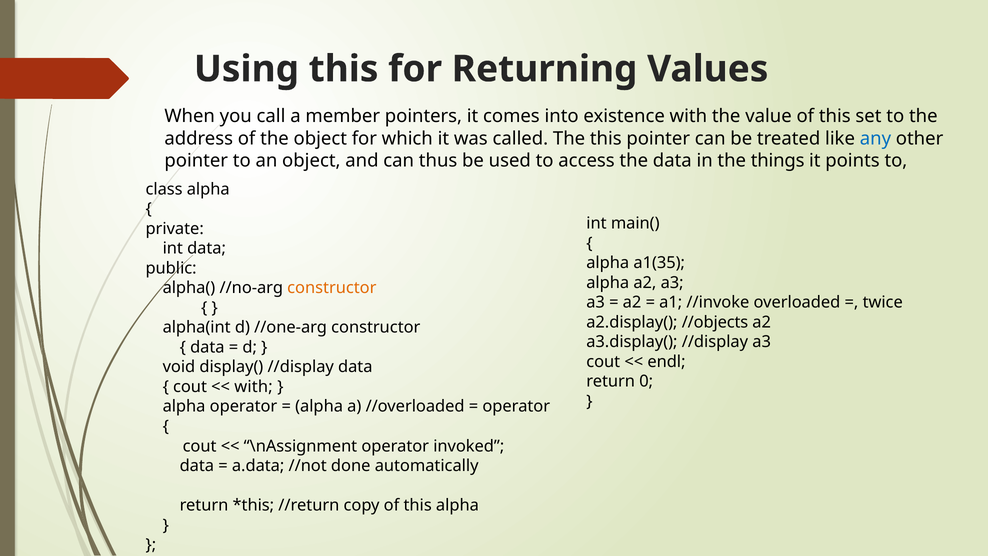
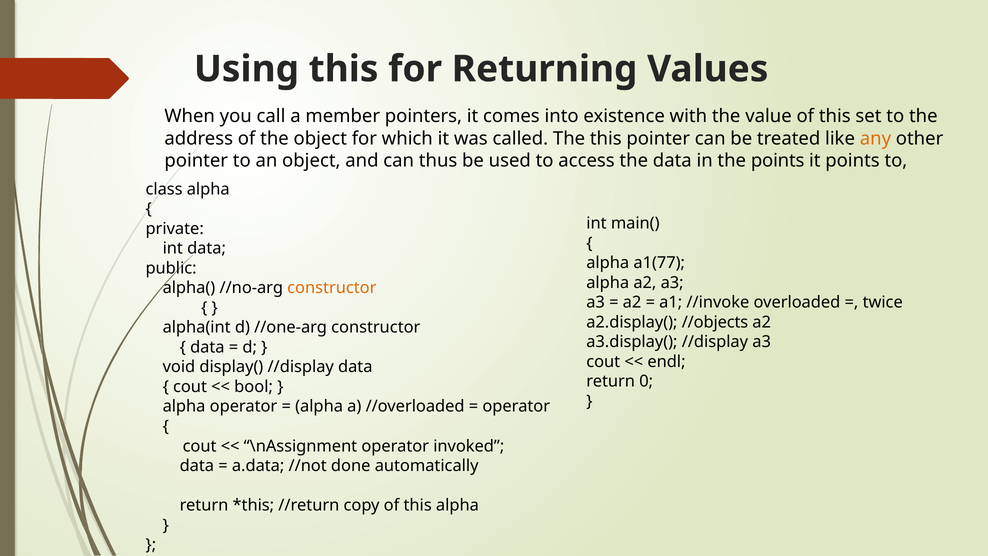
any colour: blue -> orange
the things: things -> points
a1(35: a1(35 -> a1(77
with at (253, 387): with -> bool
